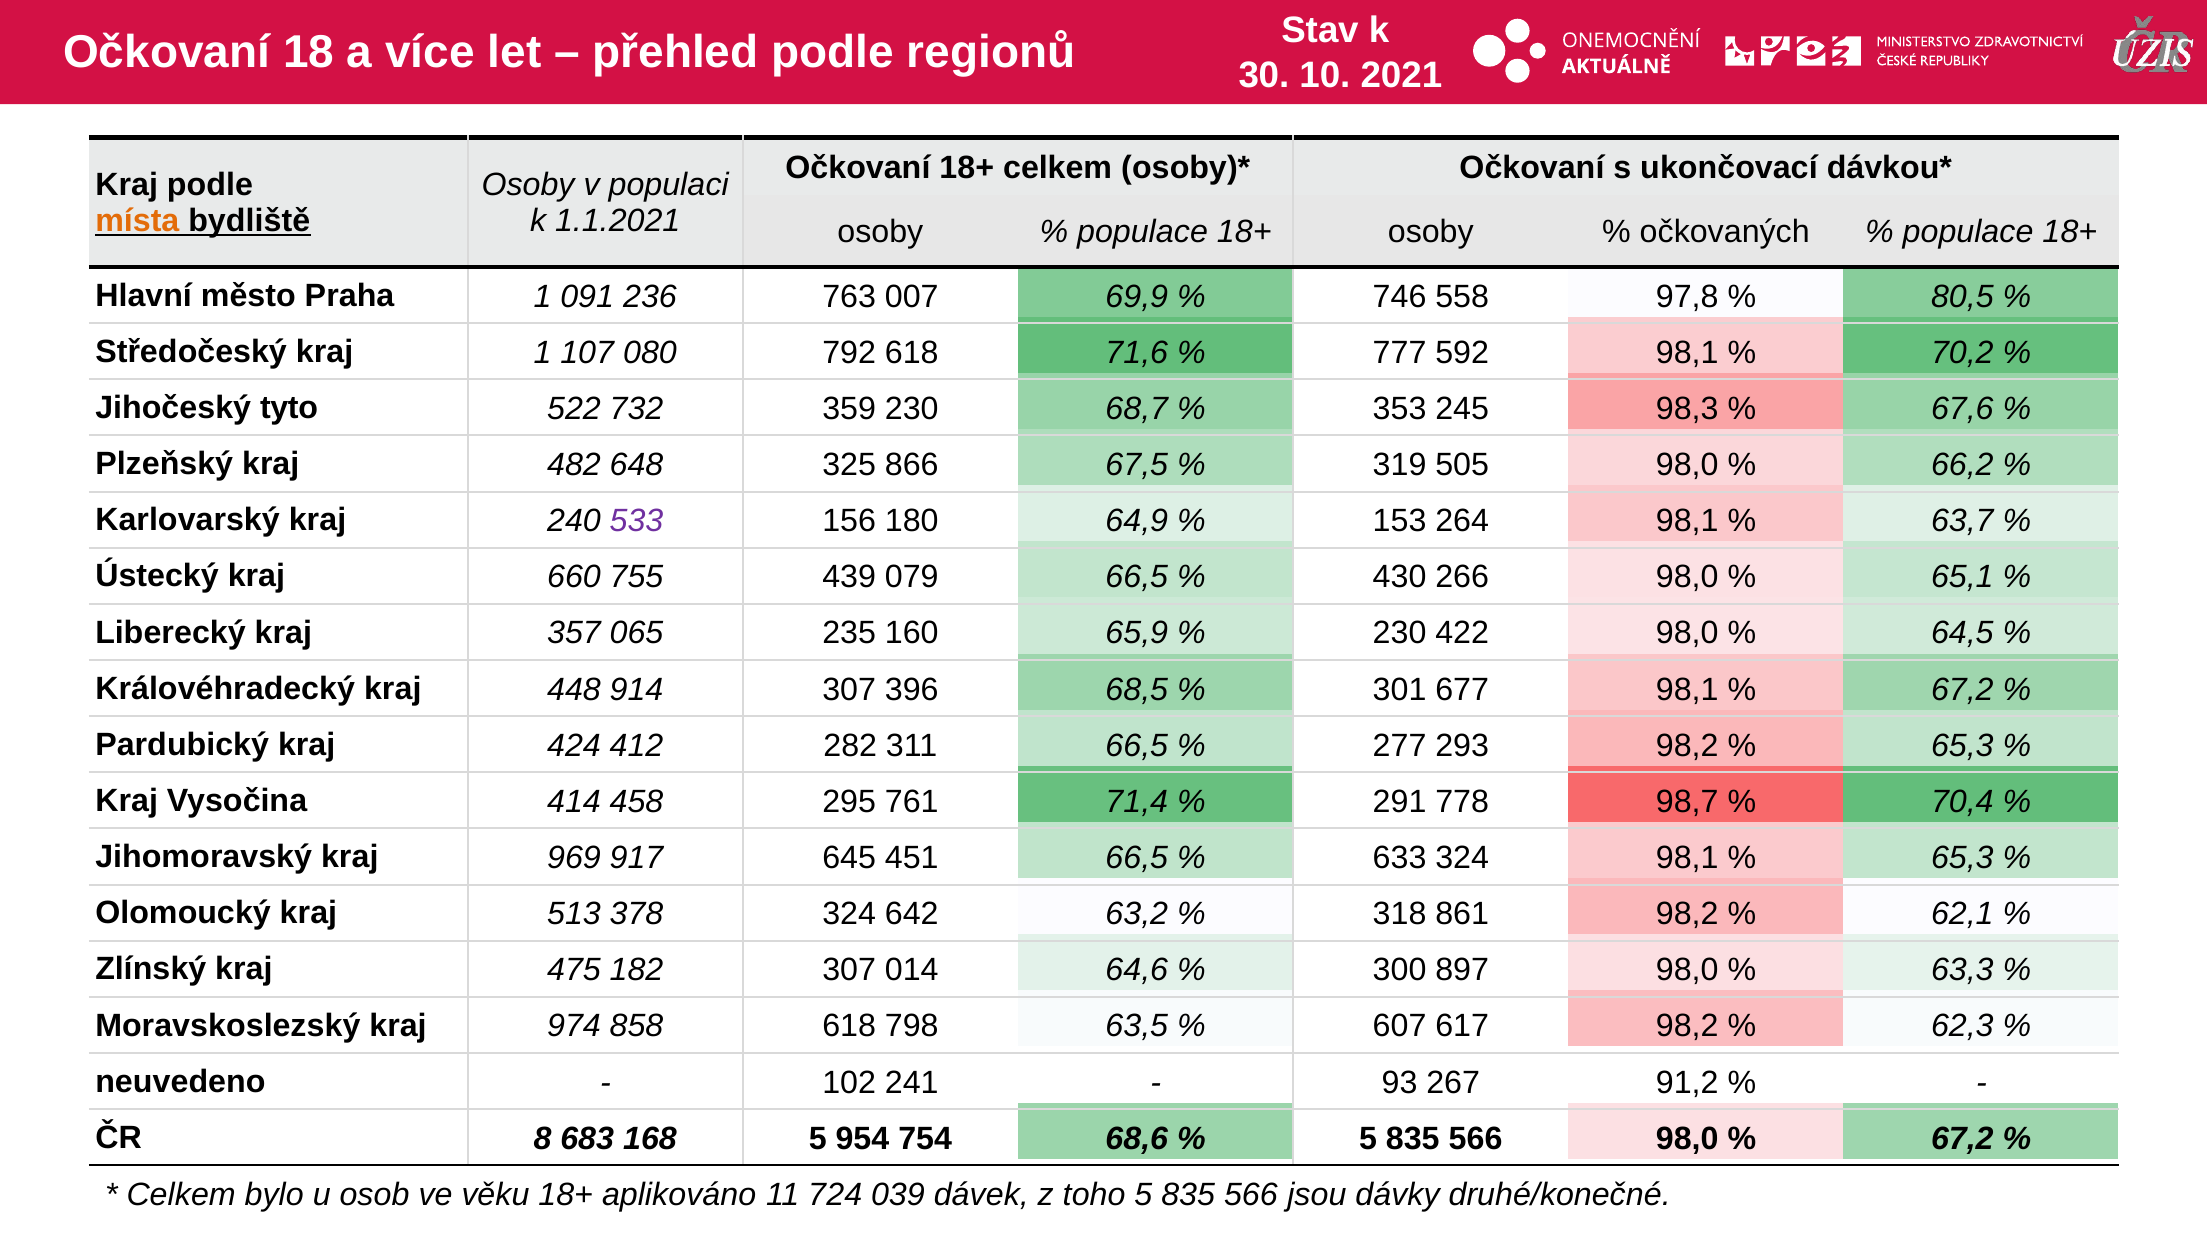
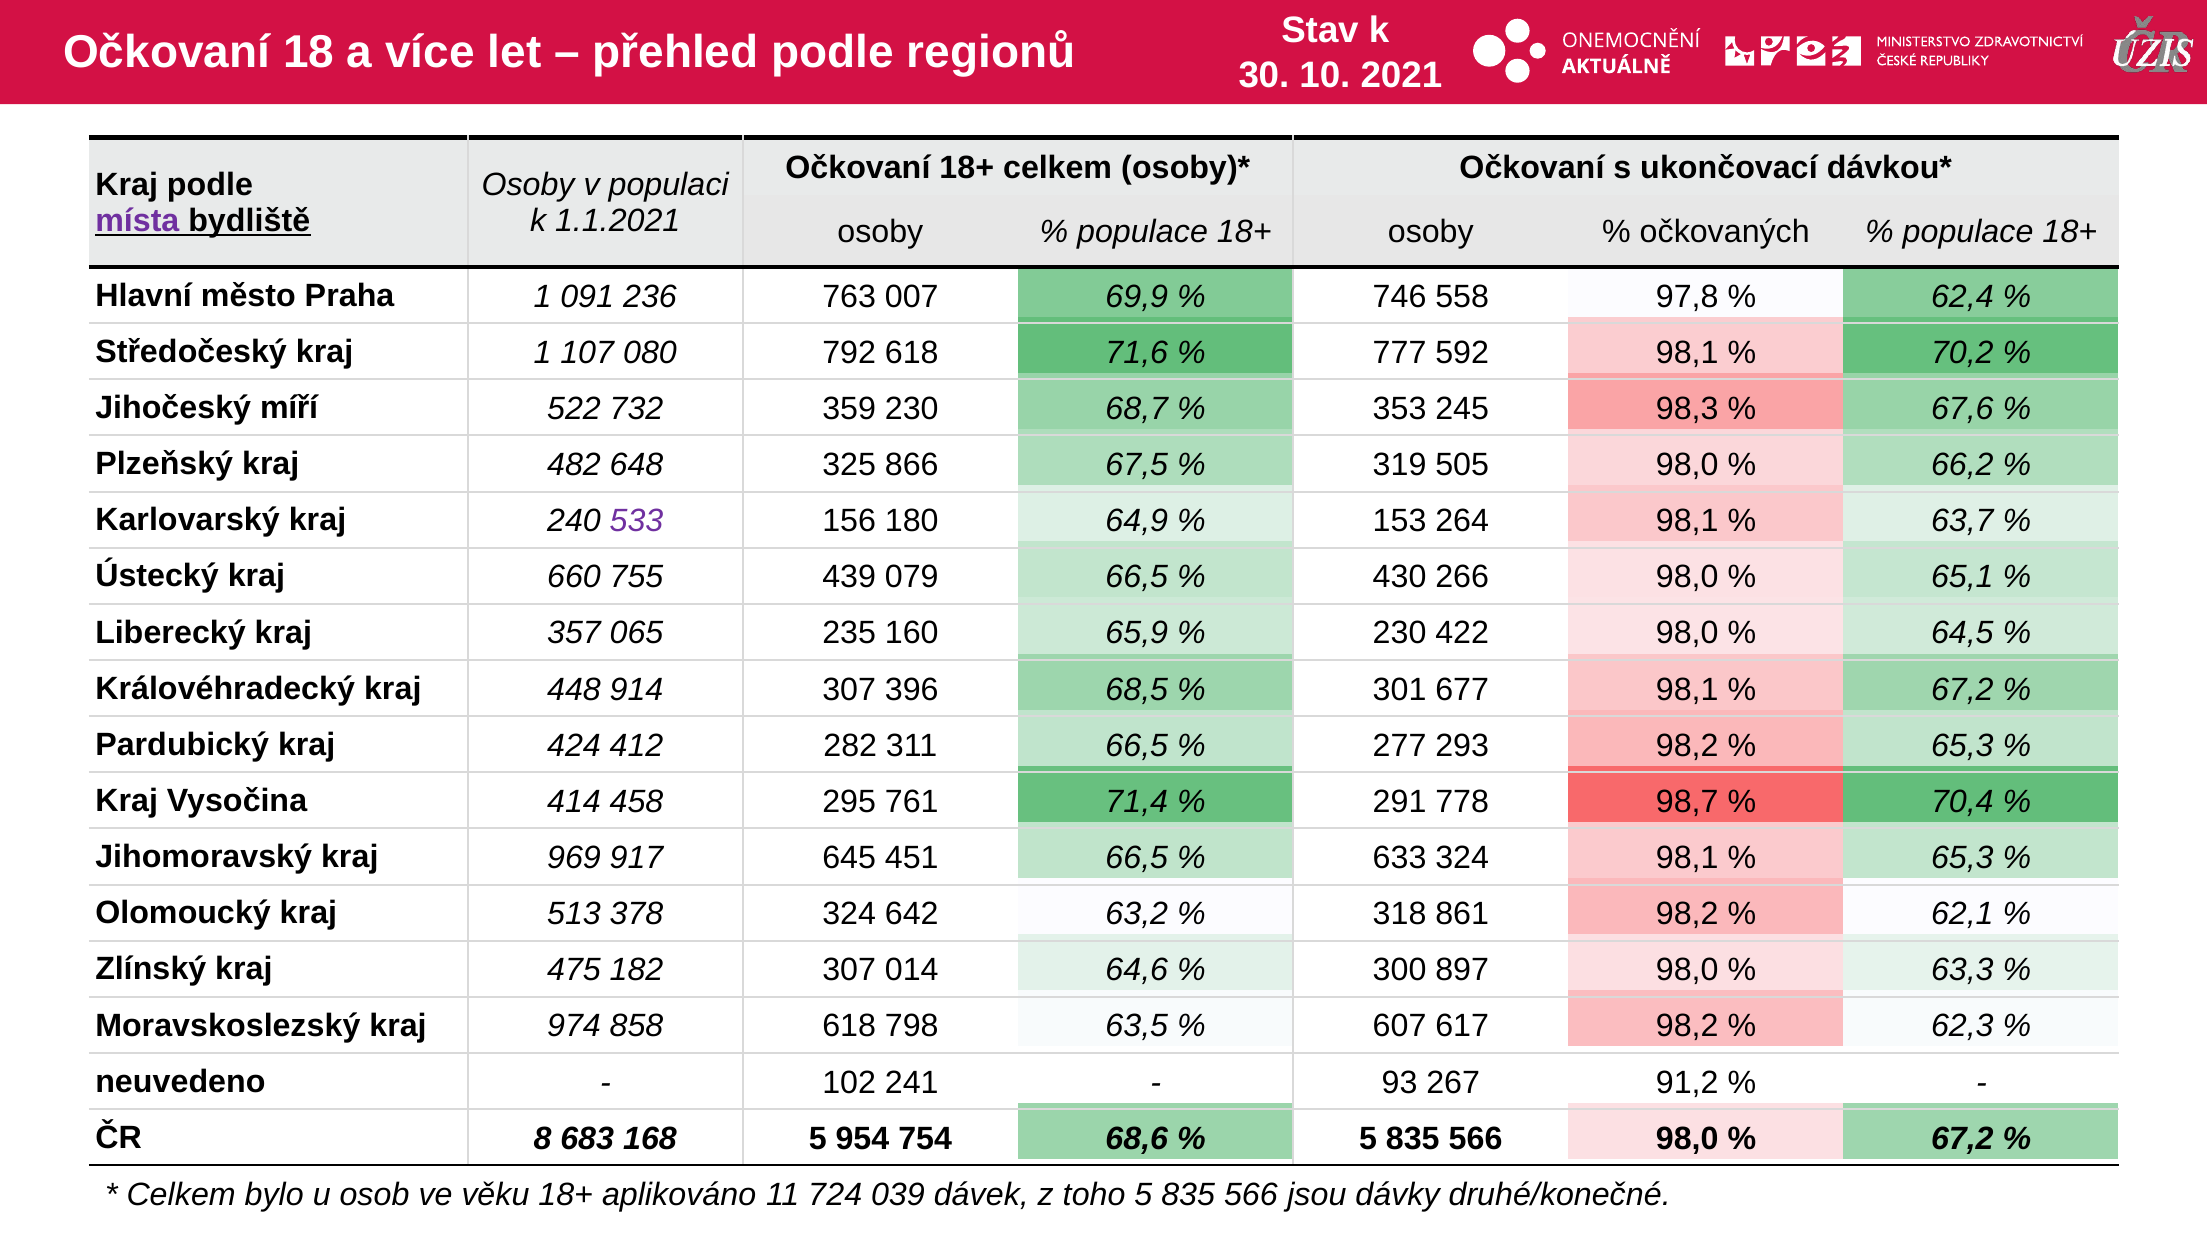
místa colour: orange -> purple
80,5: 80,5 -> 62,4
tyto: tyto -> míří
